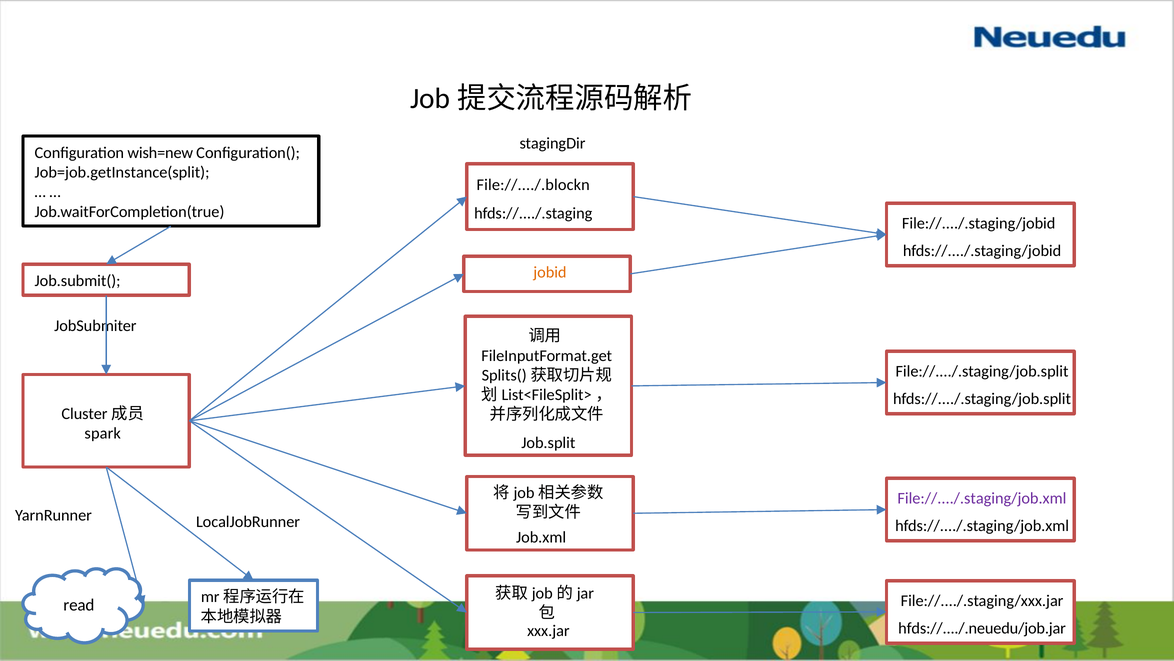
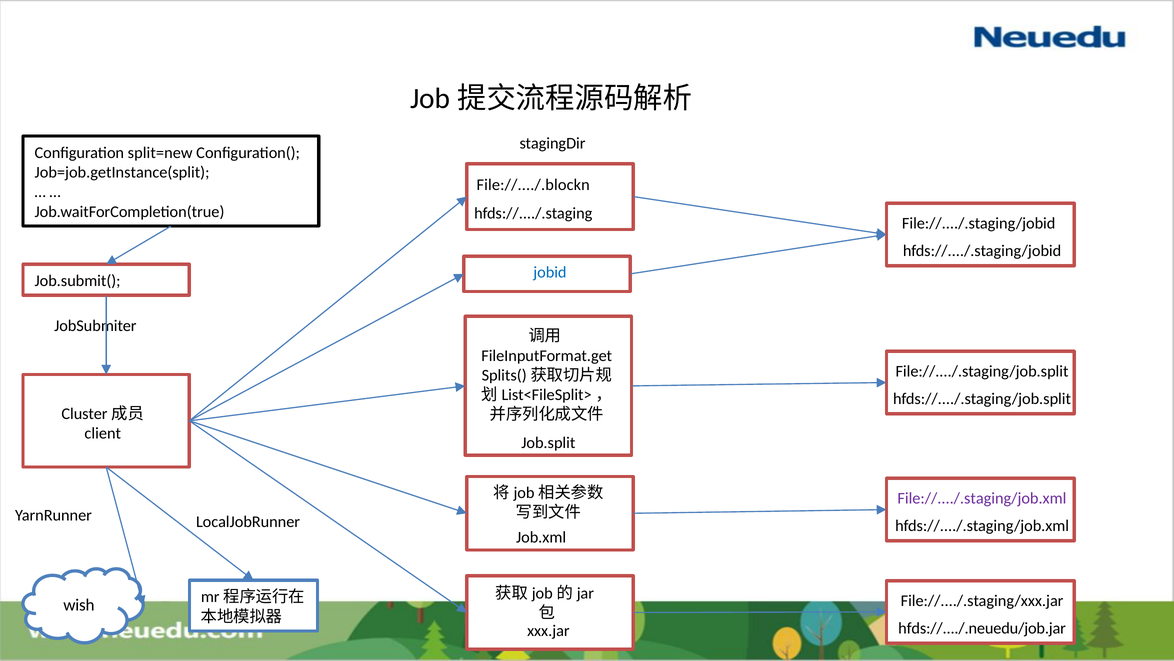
wish=new: wish=new -> split=new
jobid colour: orange -> blue
spark: spark -> client
read: read -> wish
